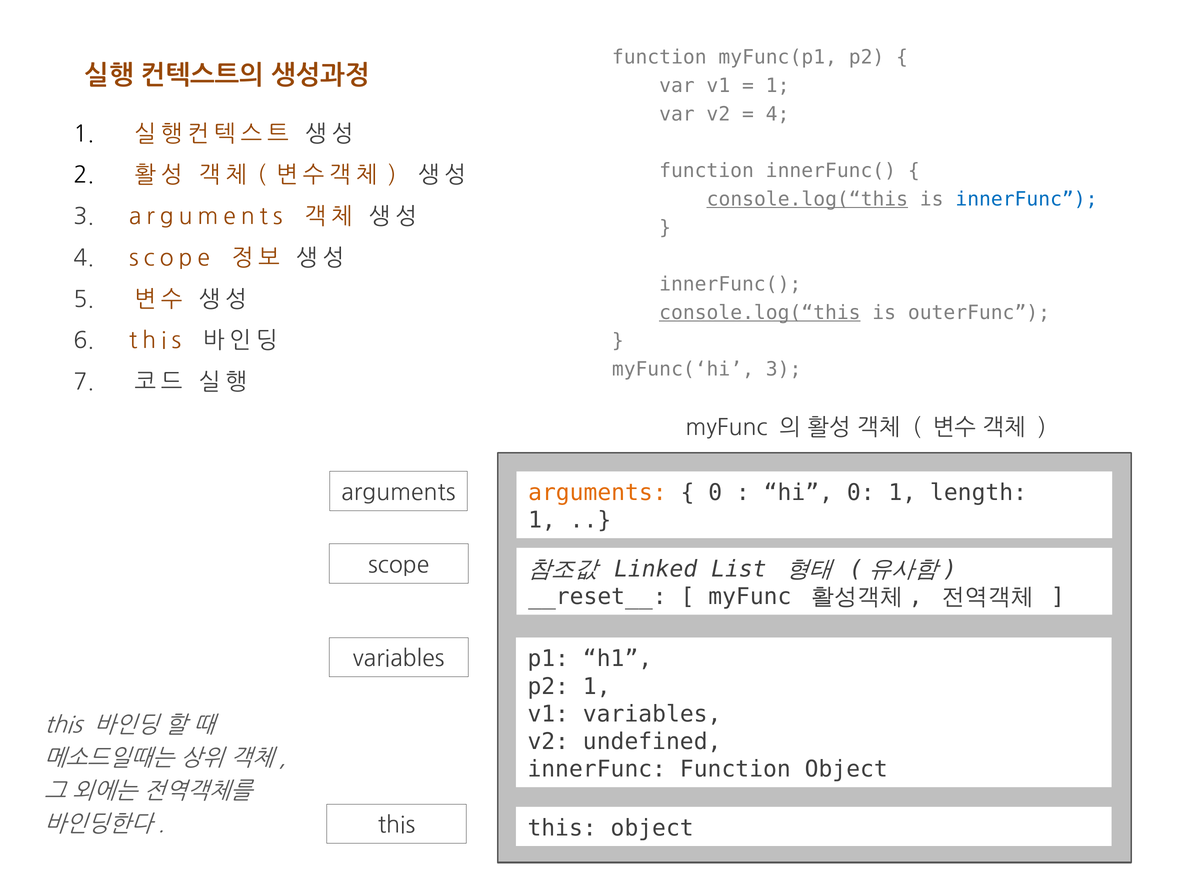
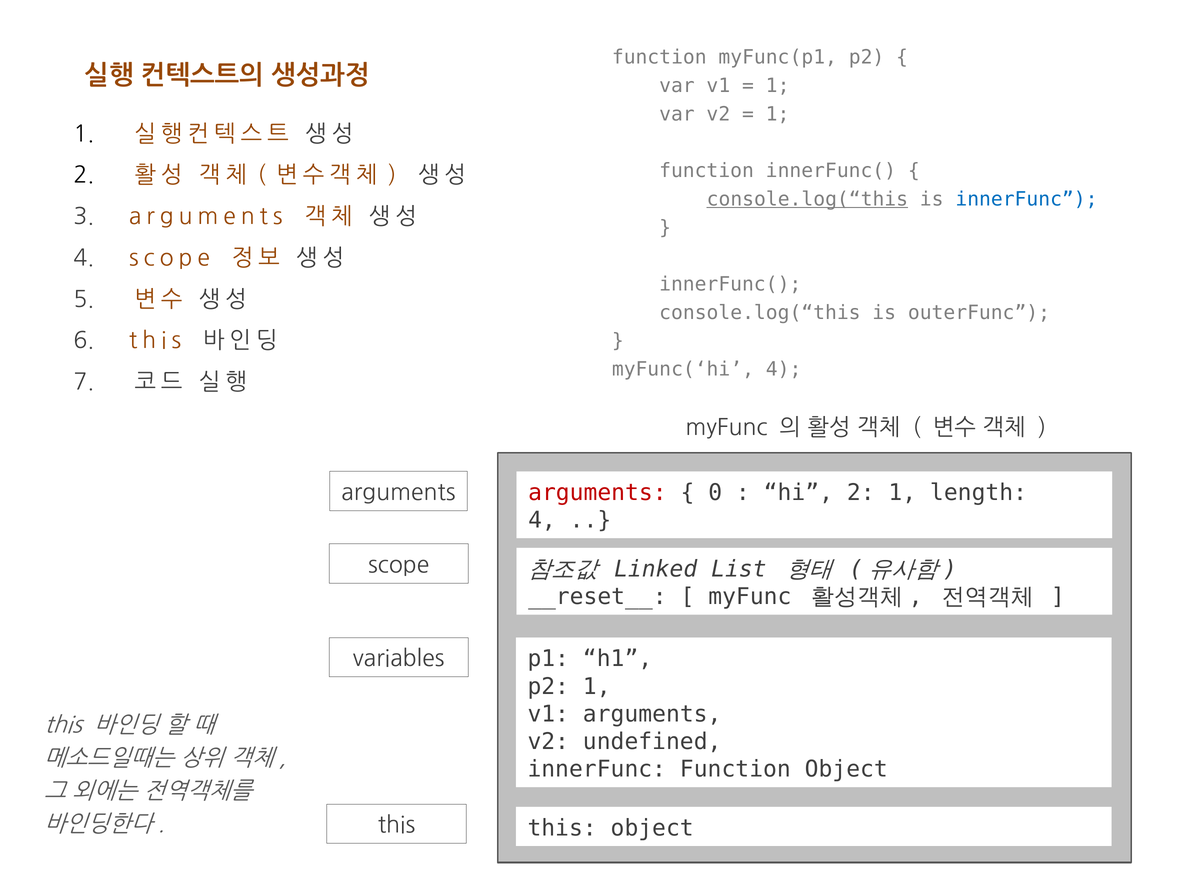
4 at (778, 114): 4 -> 1
console.log(“this at (760, 312) underline: present -> none
myFunc(‘hi 3: 3 -> 4
arguments at (597, 492) colour: orange -> red
hi 0: 0 -> 2
1 at (542, 520): 1 -> 4
v1 variables: variables -> arguments
